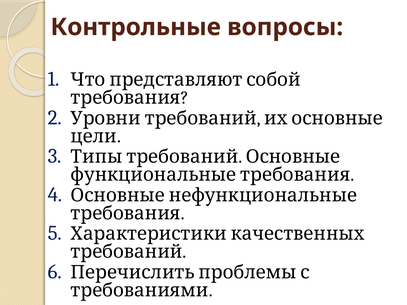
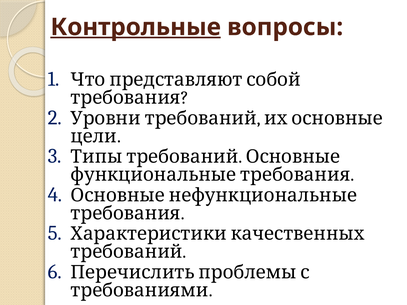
Контрольные underline: none -> present
